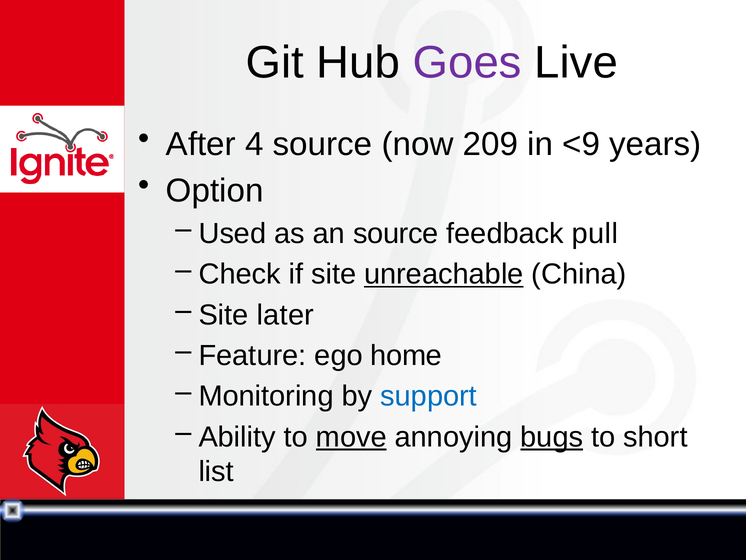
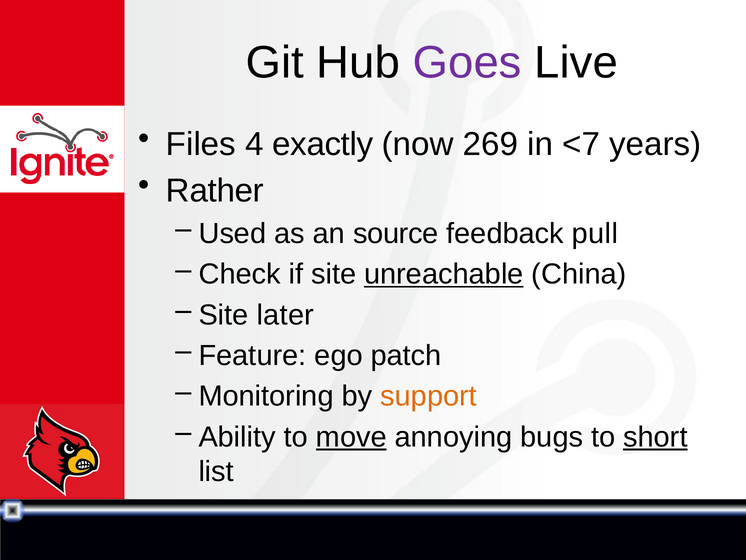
After: After -> Files
4 source: source -> exactly
209: 209 -> 269
<9: <9 -> <7
Option: Option -> Rather
home: home -> patch
support colour: blue -> orange
bugs underline: present -> none
short underline: none -> present
